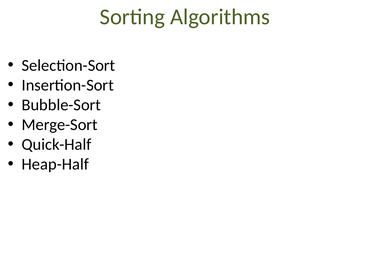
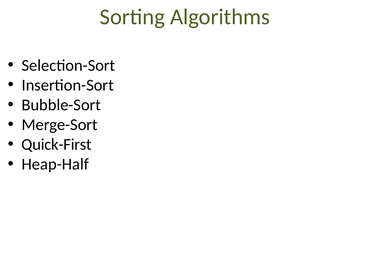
Quick-Half: Quick-Half -> Quick-First
